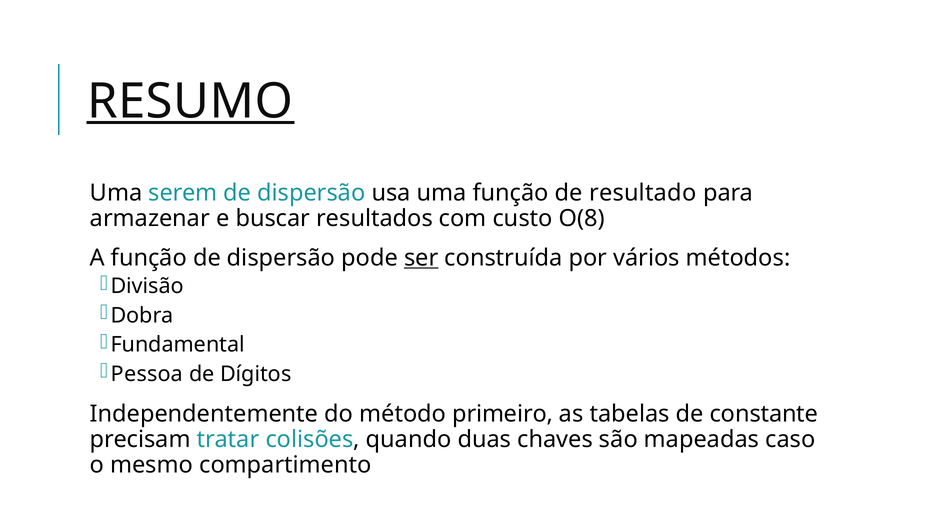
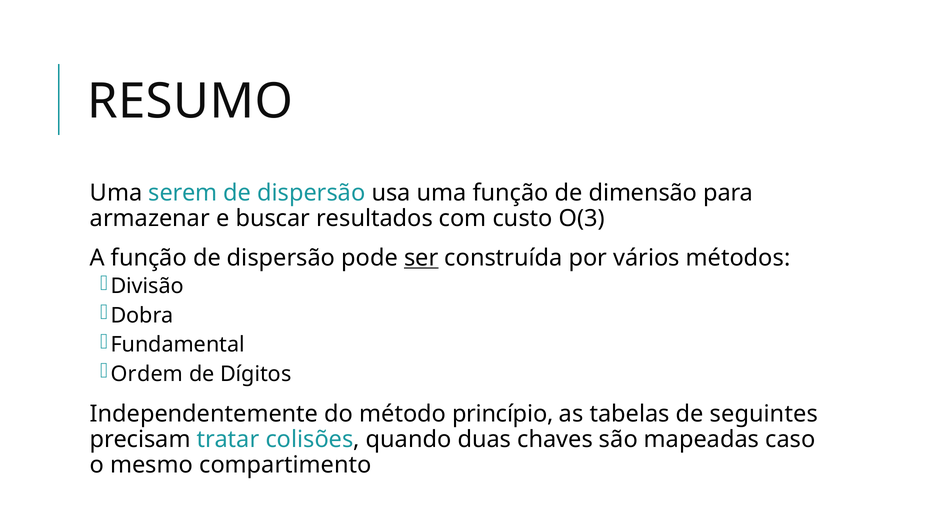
RESUMO underline: present -> none
resultado: resultado -> dimensão
O(8: O(8 -> O(3
Pessoa: Pessoa -> Ordem
primeiro: primeiro -> princípio
constante: constante -> seguintes
